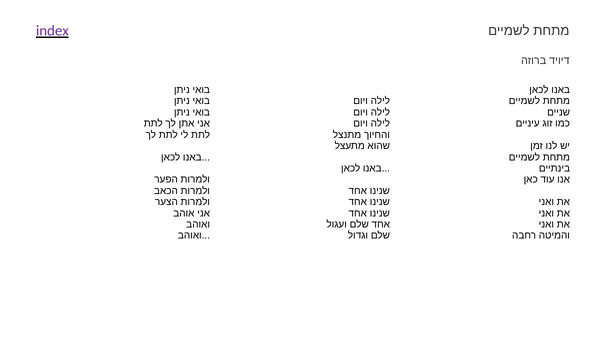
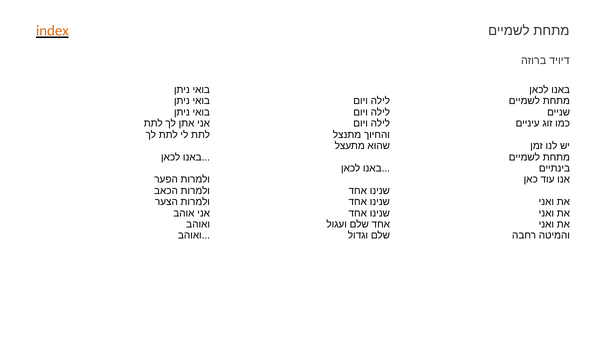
index colour: purple -> orange
